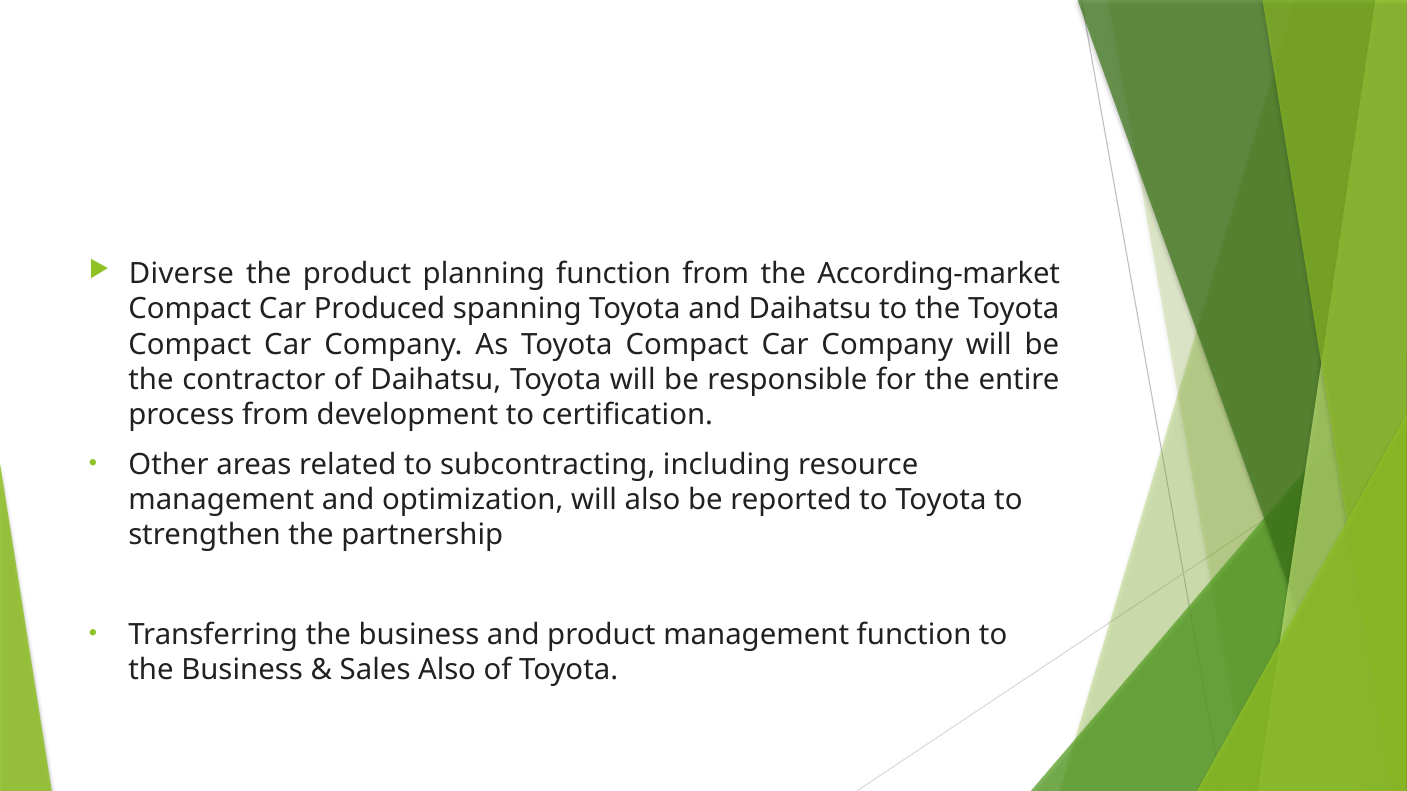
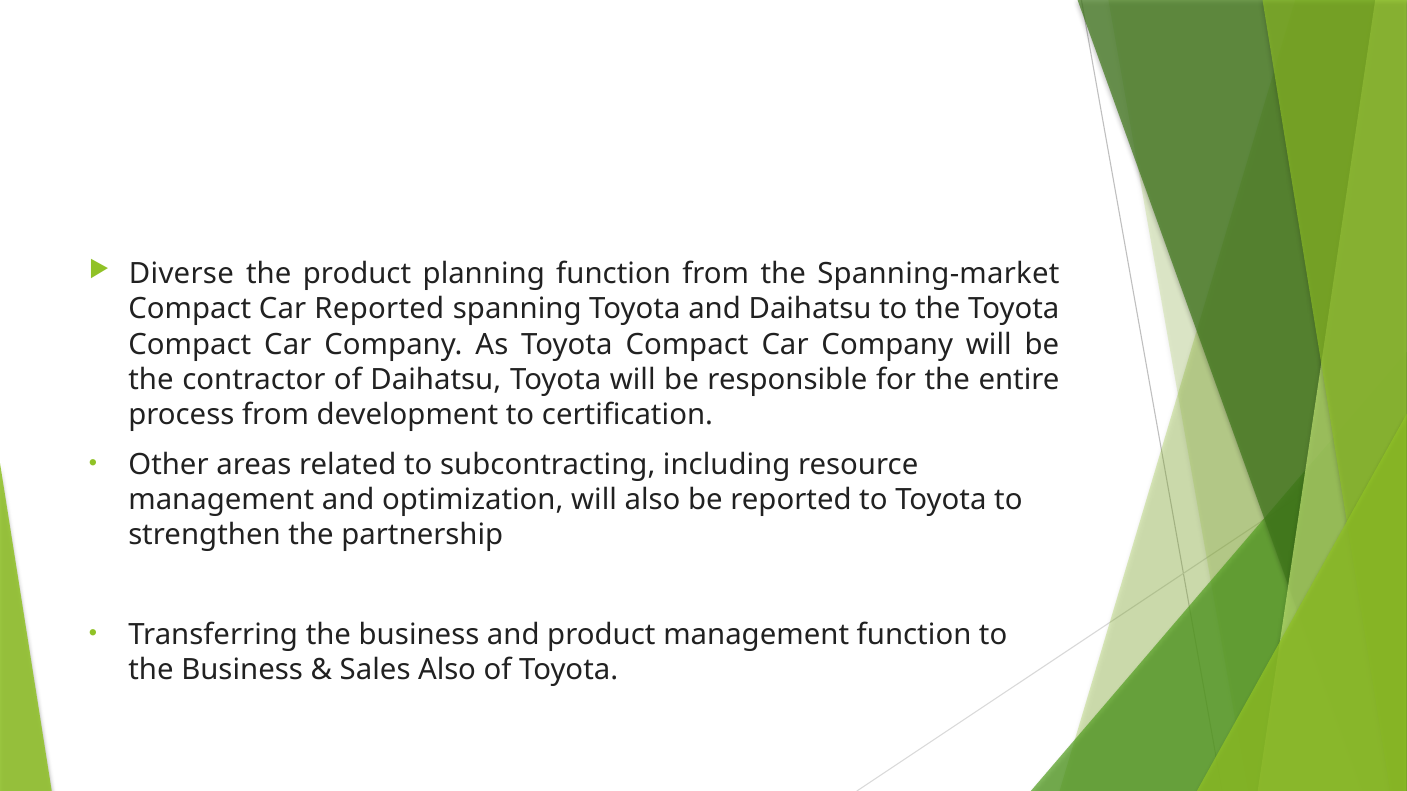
According-market: According-market -> Spanning-market
Car Produced: Produced -> Reported
